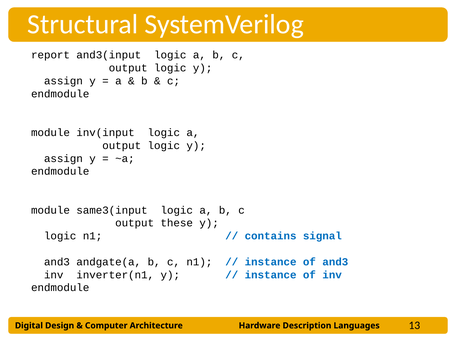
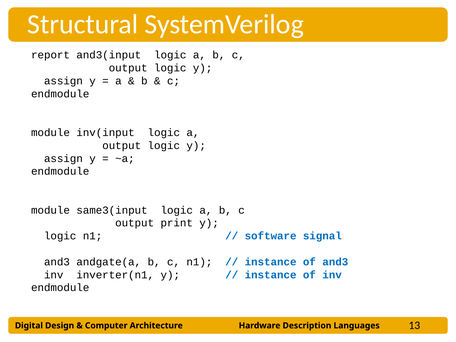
these: these -> print
contains: contains -> software
